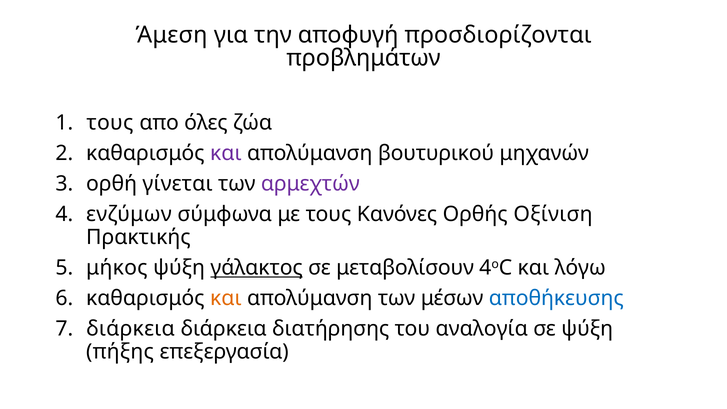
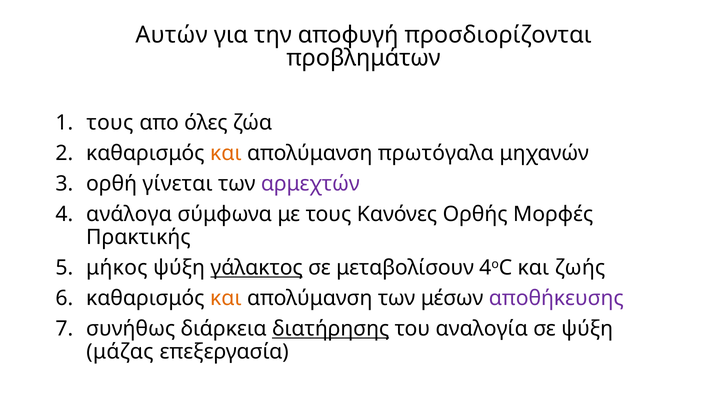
Άμεση: Άμεση -> Αυτών
και at (226, 153) colour: purple -> orange
βουτυρικού: βουτυρικού -> πρωτόγαλα
ενζύμων: ενζύμων -> ανάλογα
Οξίνιση: Οξίνιση -> Μορφές
λόγω: λόγω -> ζωής
αποθήκευσης colour: blue -> purple
διάρκεια at (131, 329): διάρκεια -> συνήθως
διατήρησης underline: none -> present
πήξης: πήξης -> μάζας
